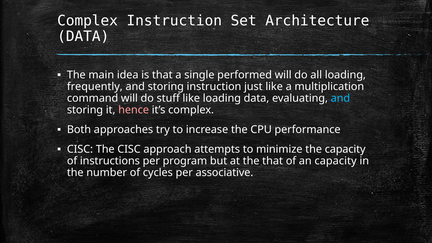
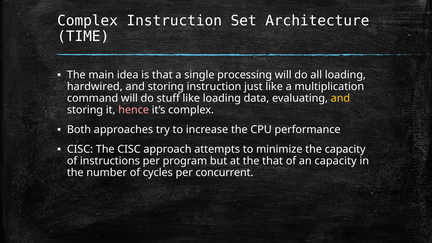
DATA at (83, 36): DATA -> TIME
performed: performed -> processing
frequently: frequently -> hardwired
and at (340, 98) colour: light blue -> yellow
associative: associative -> concurrent
